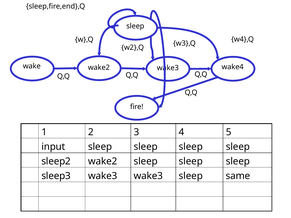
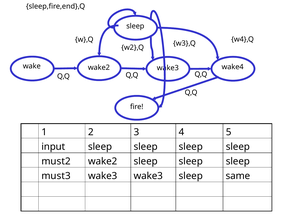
sleep2: sleep2 -> must2
sleep3: sleep3 -> must3
